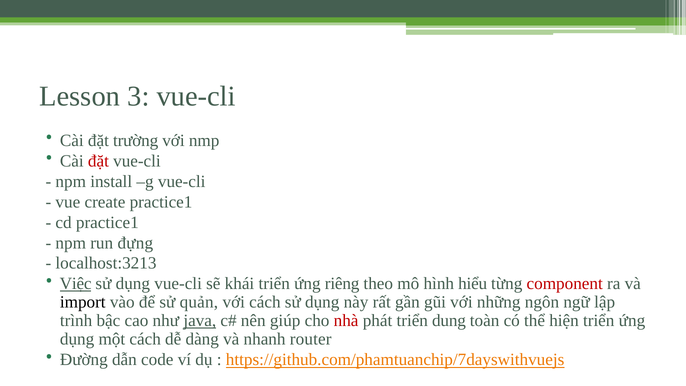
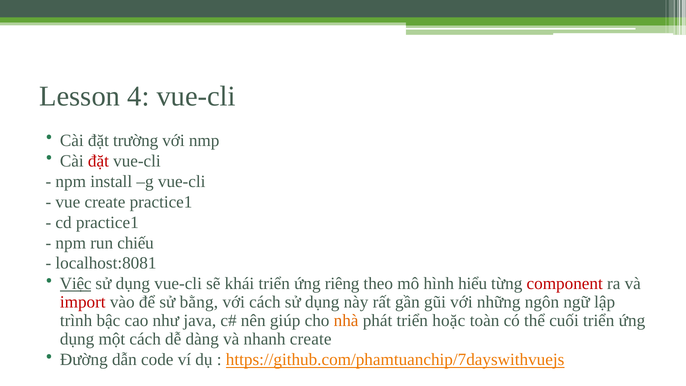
3: 3 -> 4
đựng: đựng -> chiếu
localhost:3213: localhost:3213 -> localhost:8081
import colour: black -> red
quản: quản -> bằng
java underline: present -> none
nhà colour: red -> orange
dung: dung -> hoặc
hiện: hiện -> cuối
nhanh router: router -> create
